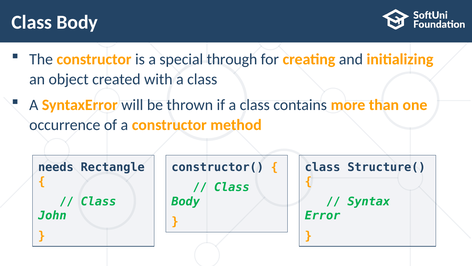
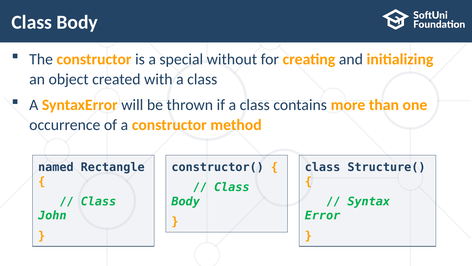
through: through -> without
needs: needs -> named
